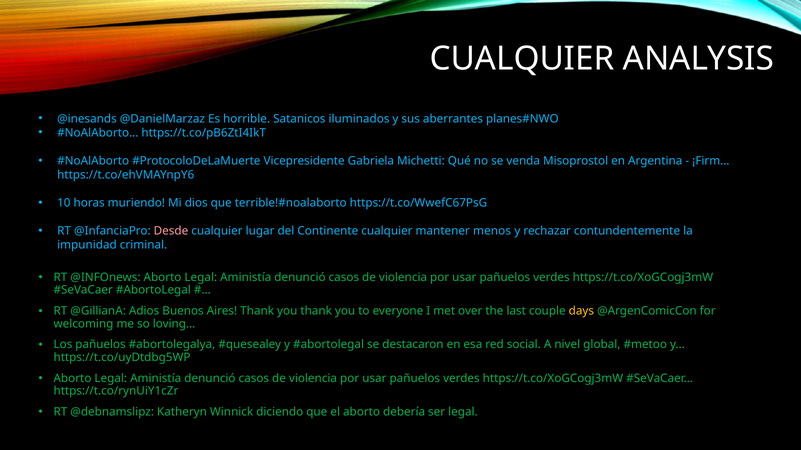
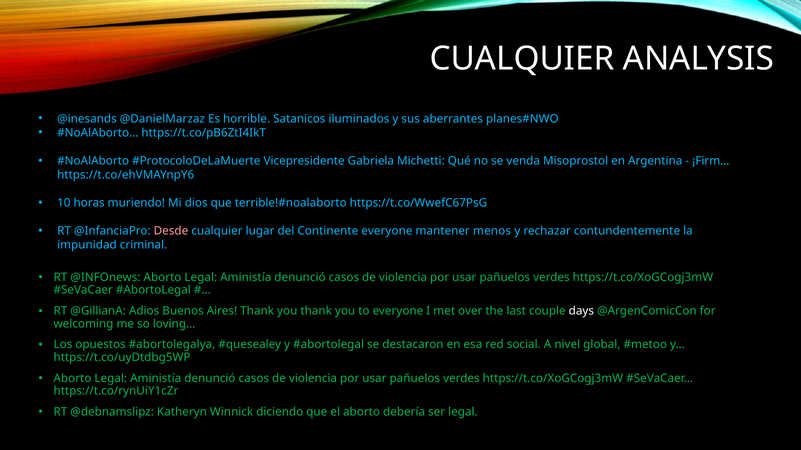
Continente cualquier: cualquier -> everyone
days colour: yellow -> white
Los pañuelos: pañuelos -> opuestos
